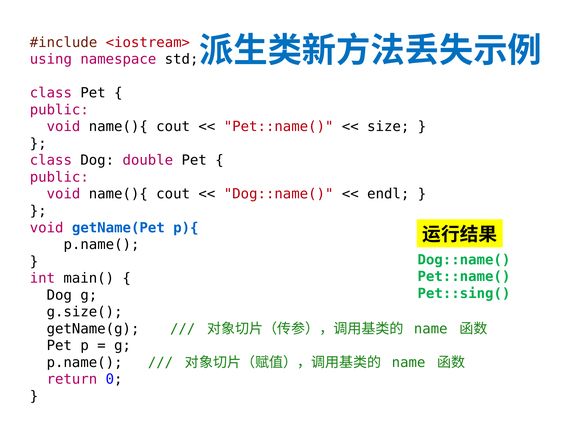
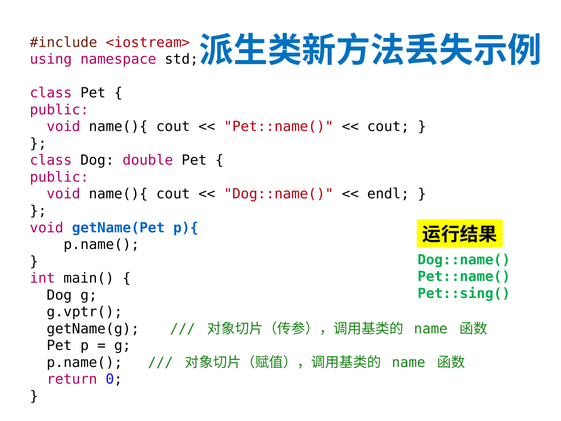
size at (388, 127): size -> cout
g.size(: g.size( -> g.vptr(
